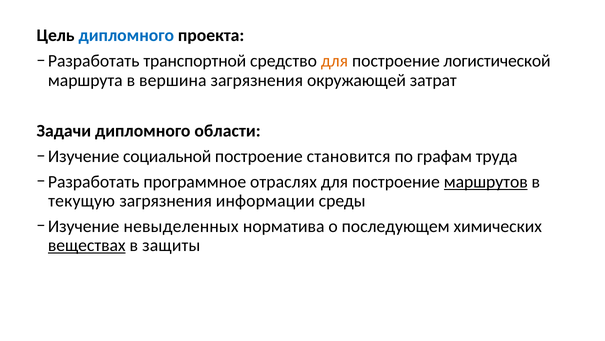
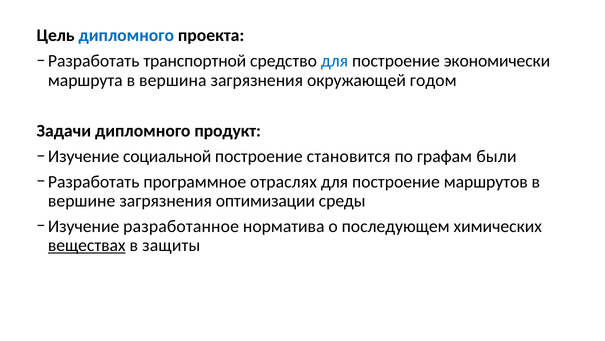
для at (335, 61) colour: orange -> blue
логистической: логистической -> экономически
затрат: затрат -> годом
области: области -> продукт
труда: труда -> были
маршрутов underline: present -> none
текущую: текущую -> вершине
информации: информации -> оптимизации
невыделенных: невыделенных -> разработанное
